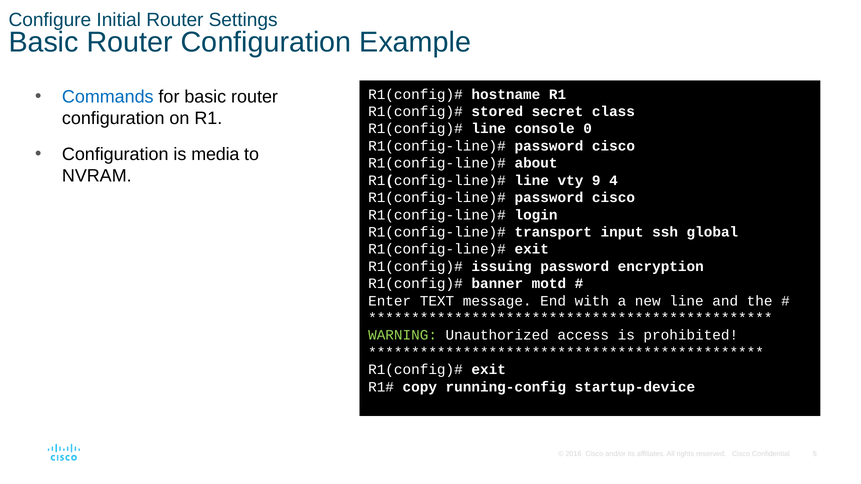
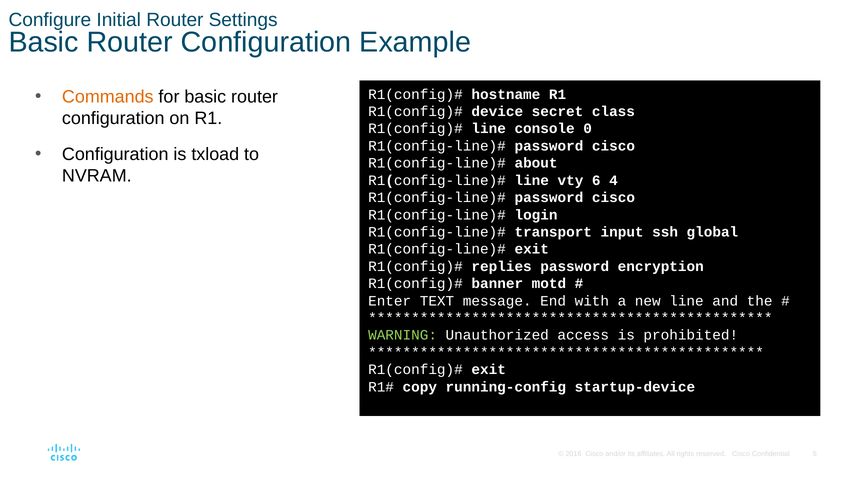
Commands colour: blue -> orange
stored: stored -> device
media: media -> txload
9: 9 -> 6
issuing: issuing -> replies
